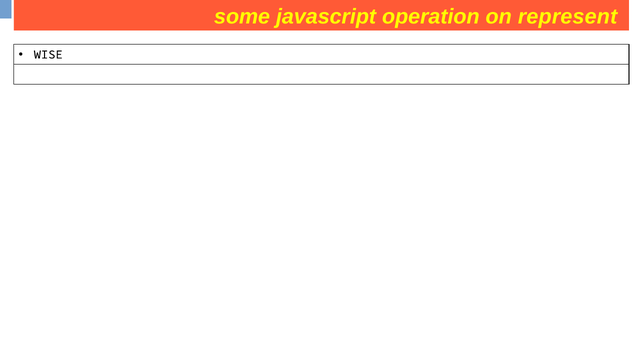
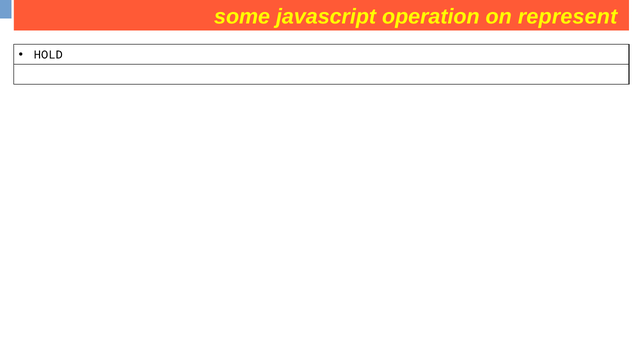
WISE: WISE -> HOLD
